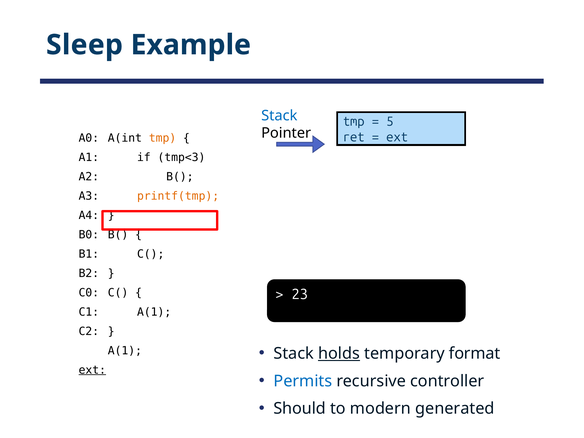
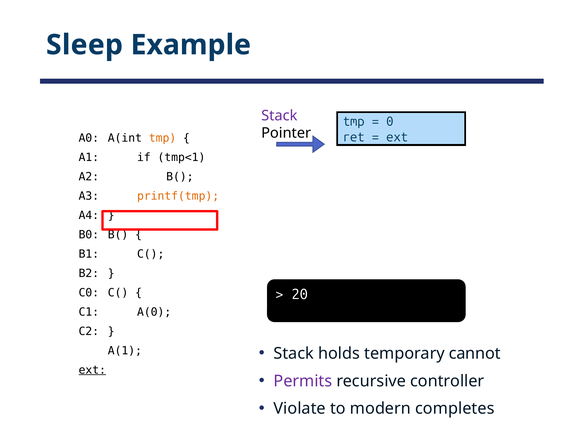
Stack at (279, 116) colour: blue -> purple
5: 5 -> 0
tmp<3: tmp<3 -> tmp<1
23: 23 -> 20
C1 A(1: A(1 -> A(0
holds underline: present -> none
format: format -> cannot
Permits colour: blue -> purple
Should: Should -> Violate
generated: generated -> completes
